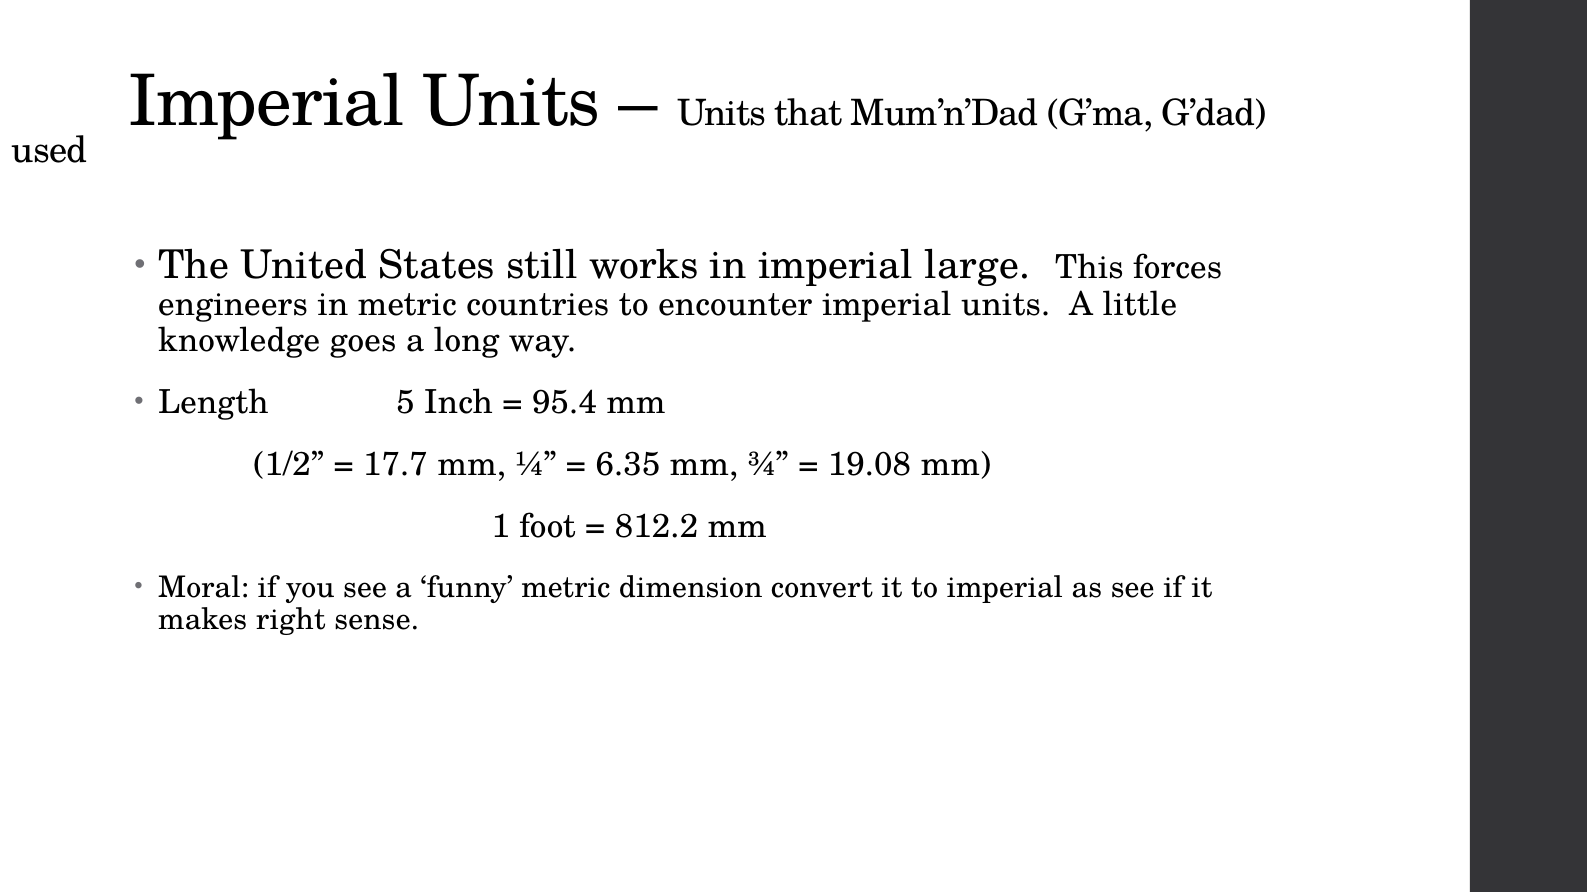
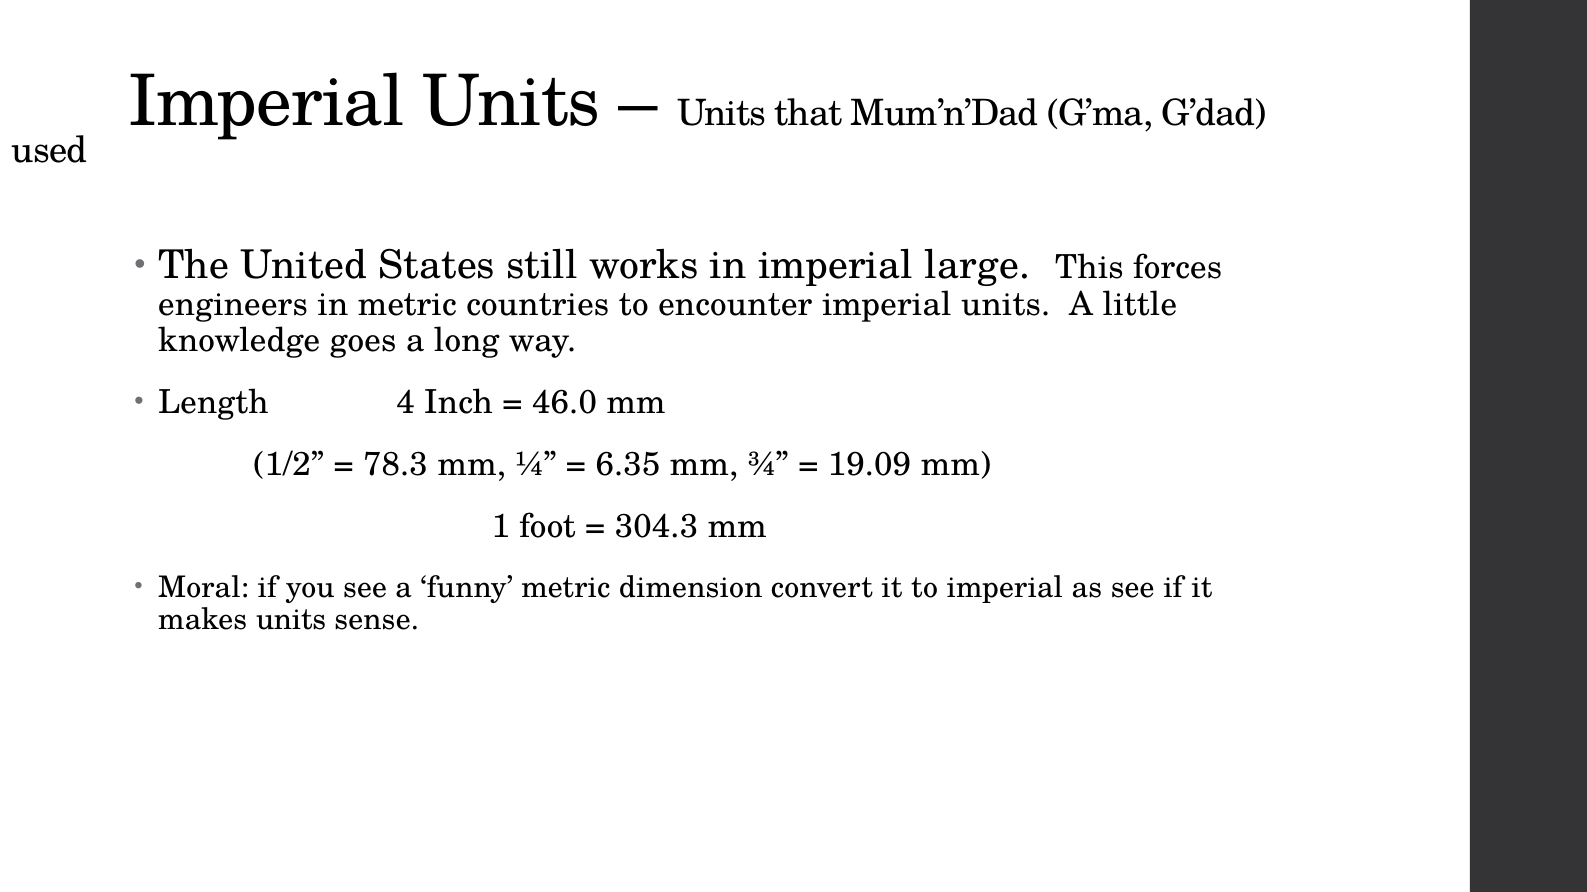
5: 5 -> 4
95.4: 95.4 -> 46.0
17.7: 17.7 -> 78.3
19.08: 19.08 -> 19.09
812.2: 812.2 -> 304.3
makes right: right -> units
